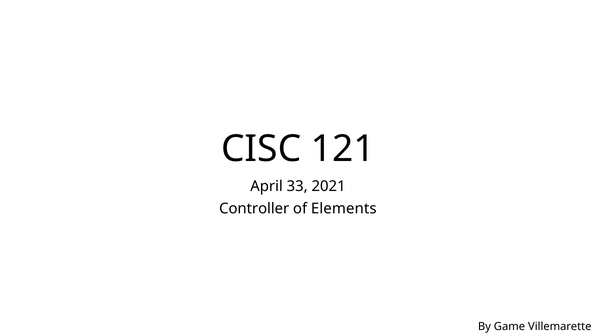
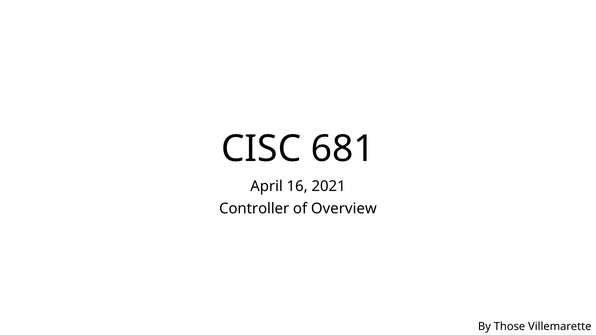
121: 121 -> 681
33: 33 -> 16
Elements: Elements -> Overview
Game: Game -> Those
